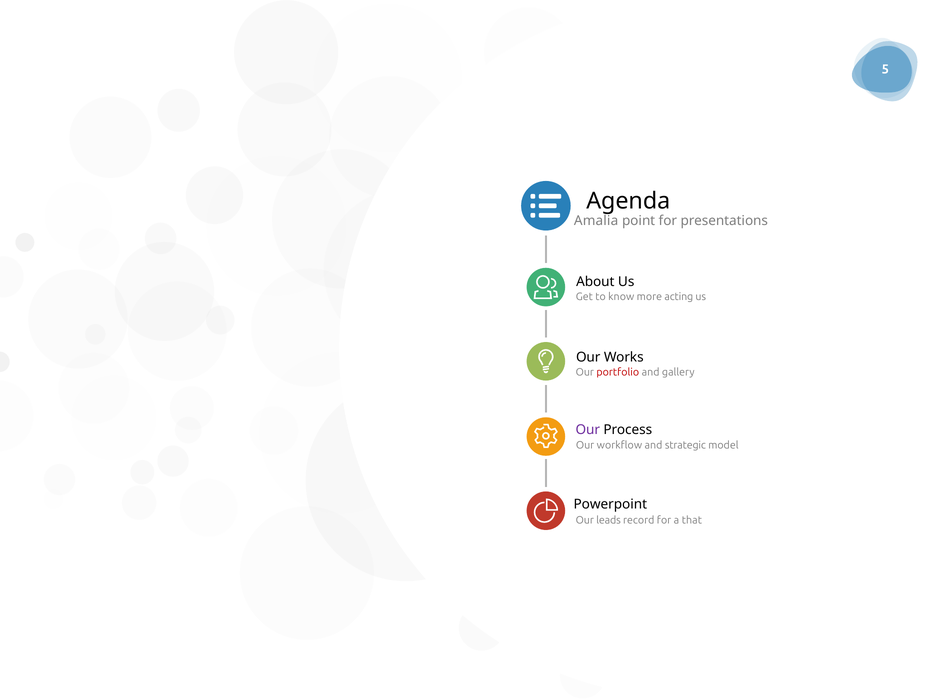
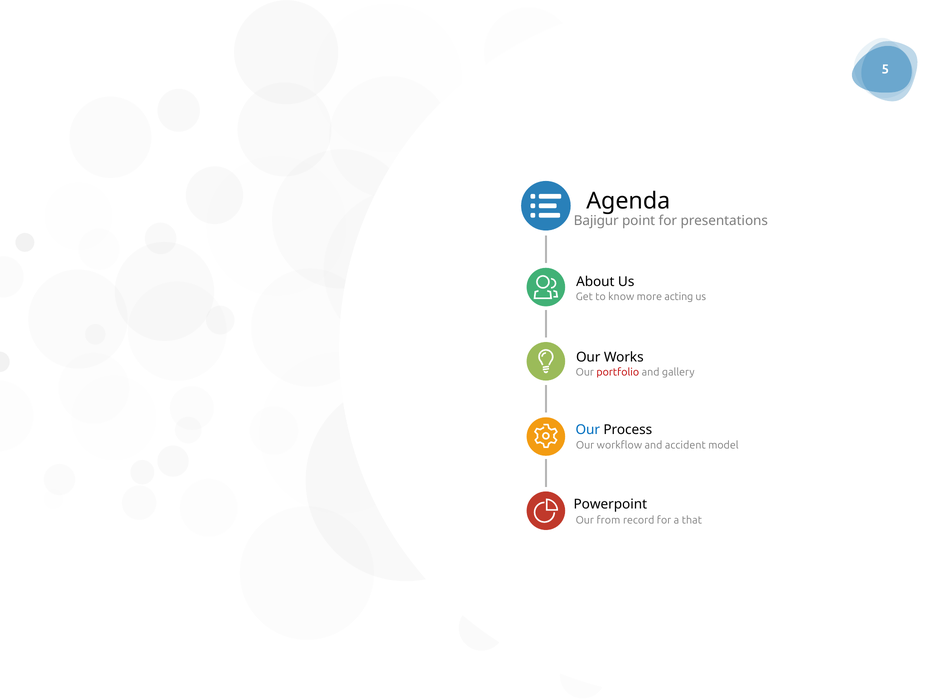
Amalia: Amalia -> Bajigur
Our at (588, 430) colour: purple -> blue
strategic: strategic -> accident
leads: leads -> from
